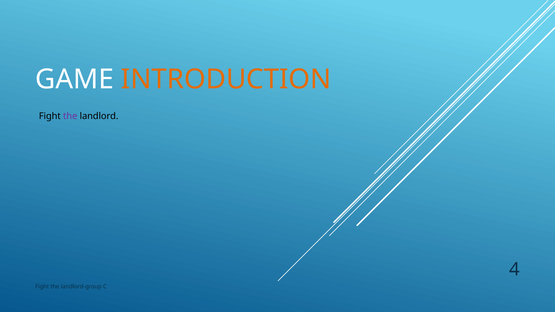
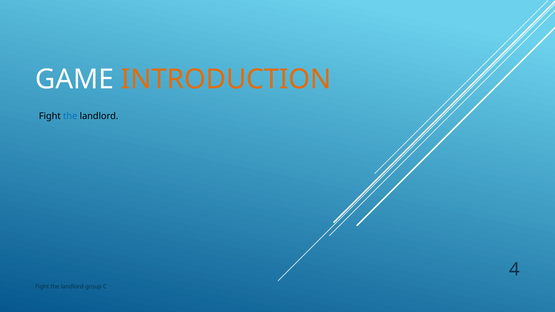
the at (70, 116) colour: purple -> blue
